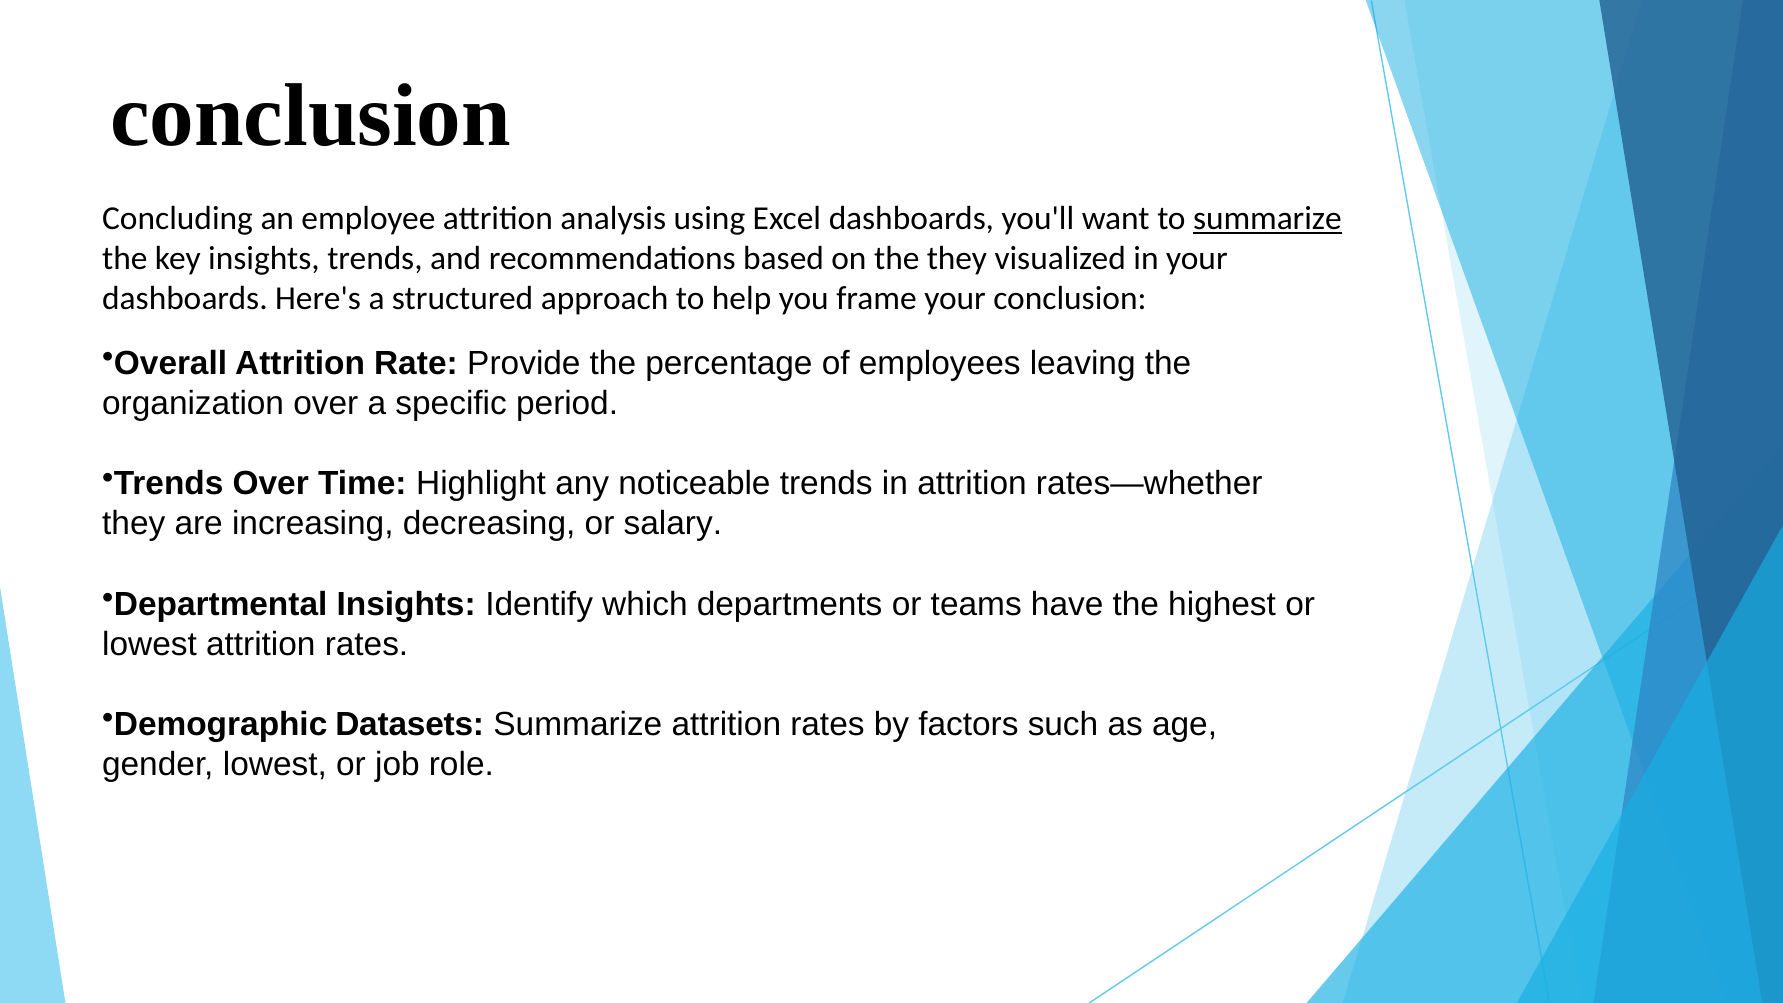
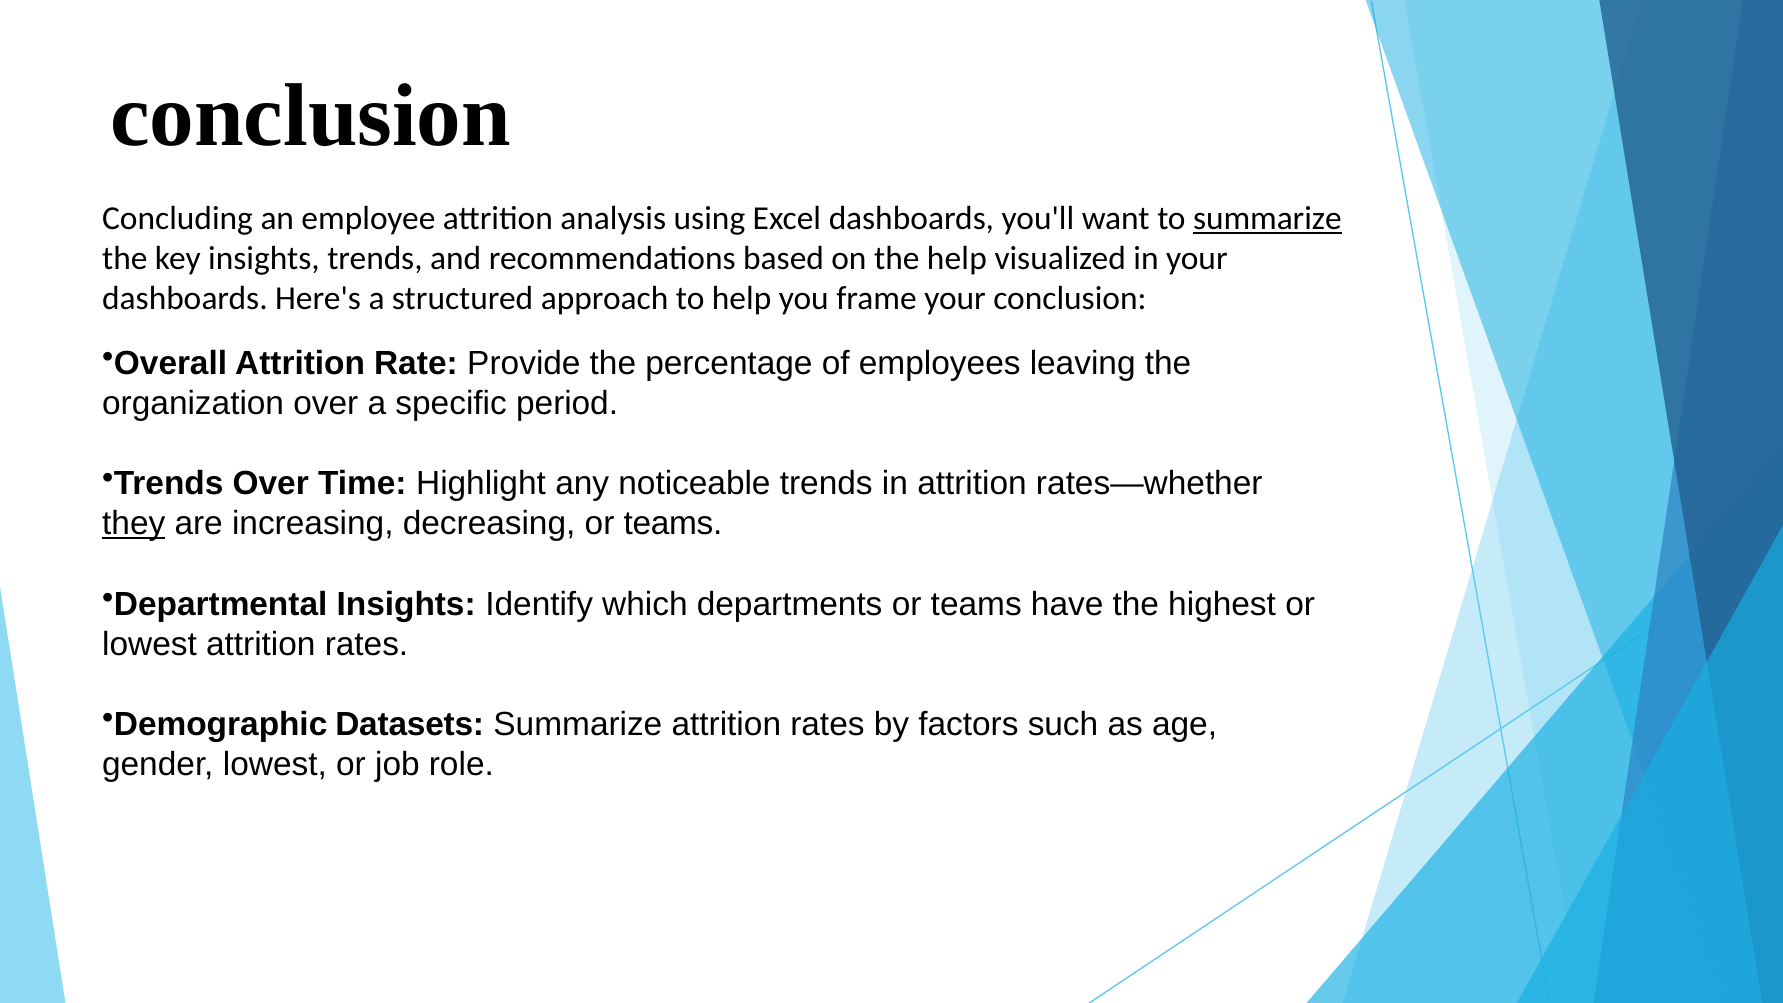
the they: they -> help
they at (134, 524) underline: none -> present
decreasing or salary: salary -> teams
